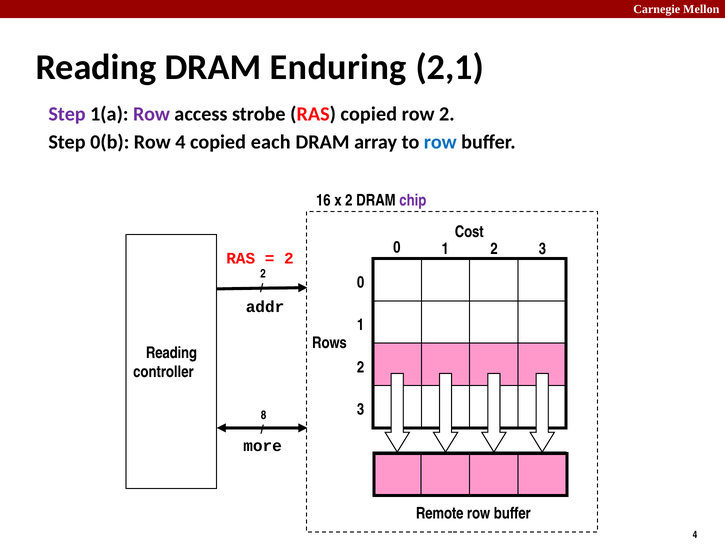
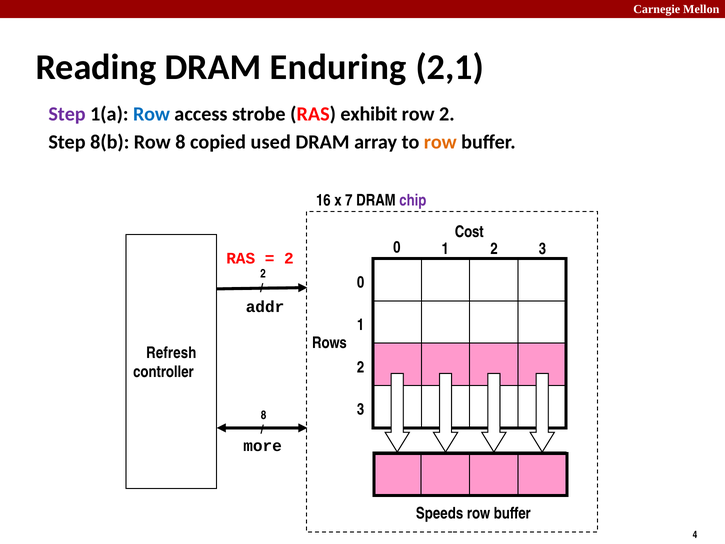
Row at (151, 114) colour: purple -> blue
RAS copied: copied -> exhibit
0(b: 0(b -> 8(b
Row 4: 4 -> 8
each: each -> used
row at (440, 142) colour: blue -> orange
x 2: 2 -> 7
Reading at (171, 353): Reading -> Refresh
Remote: Remote -> Speeds
